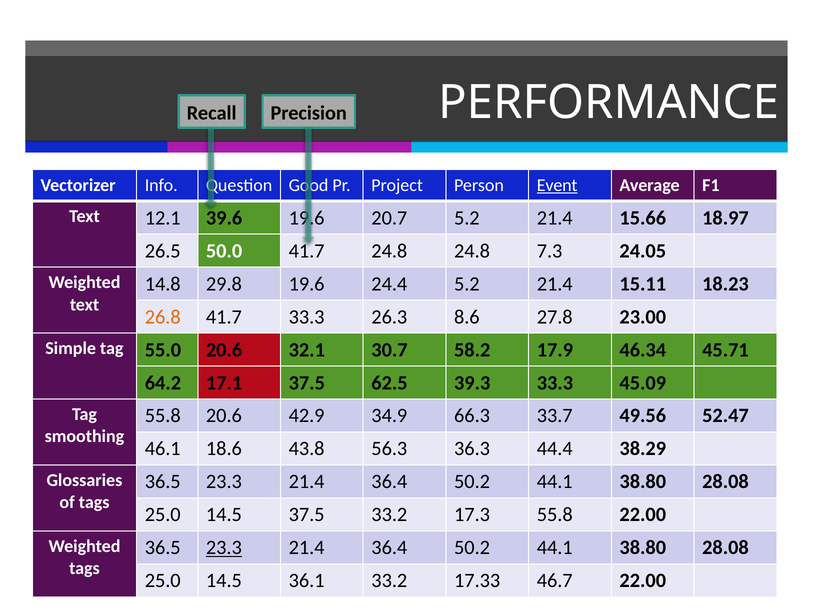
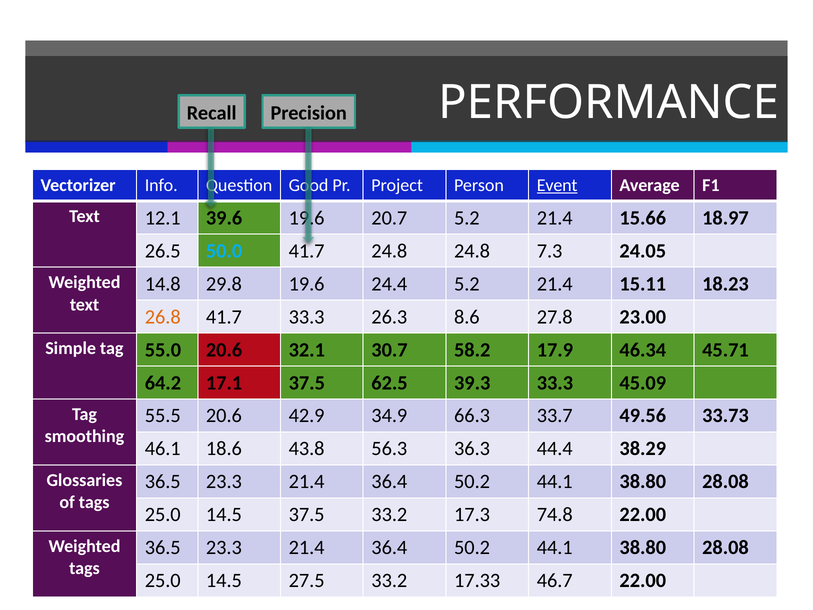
50.0 colour: white -> light blue
55.8 at (163, 416): 55.8 -> 55.5
52.47: 52.47 -> 33.73
17.3 55.8: 55.8 -> 74.8
23.3 at (224, 547) underline: present -> none
36.1: 36.1 -> 27.5
